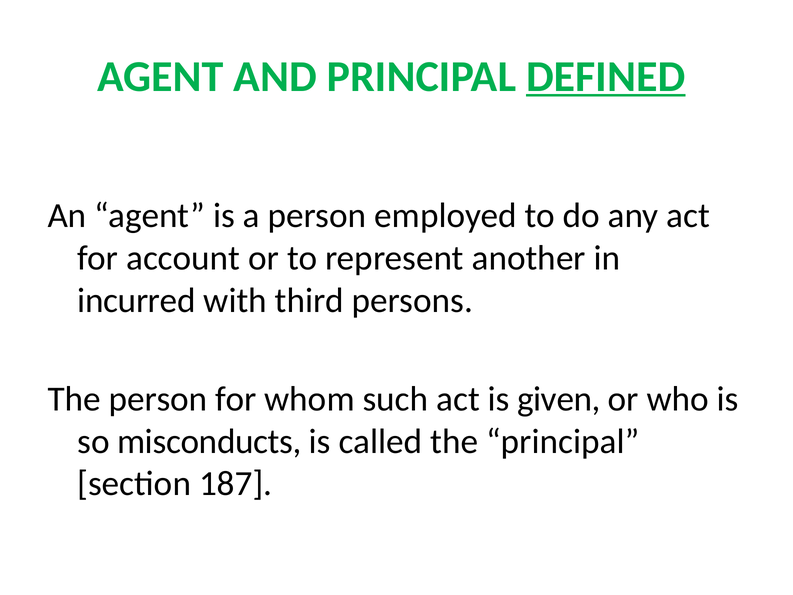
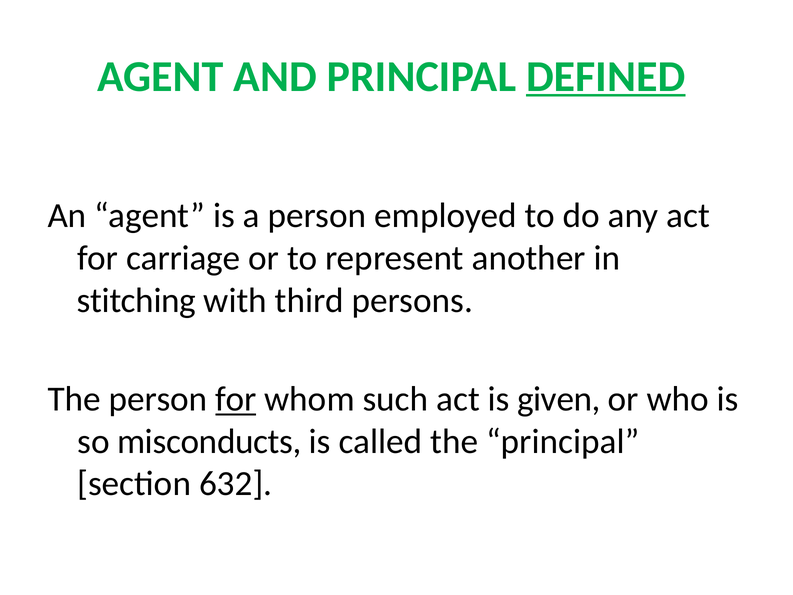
account: account -> carriage
incurred: incurred -> stitching
for at (236, 399) underline: none -> present
187: 187 -> 632
